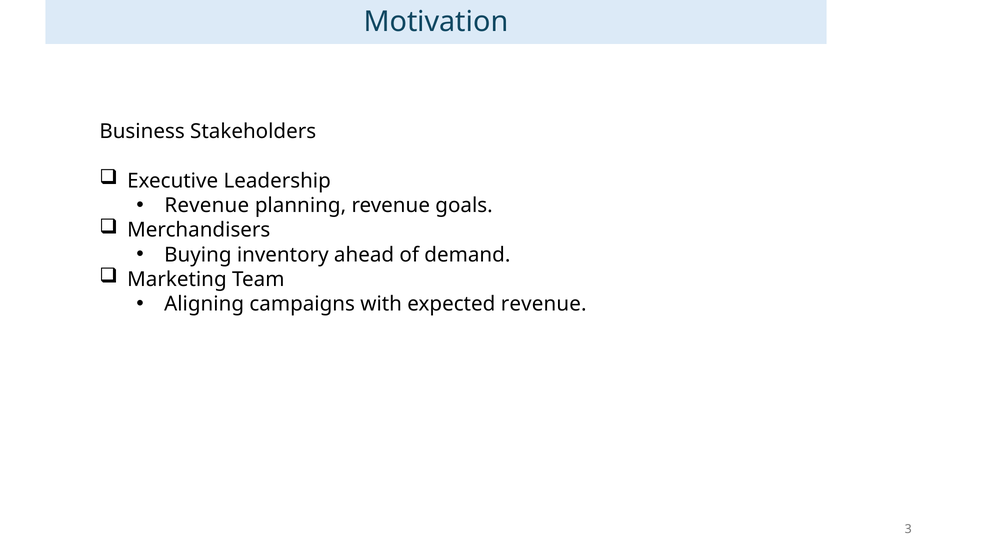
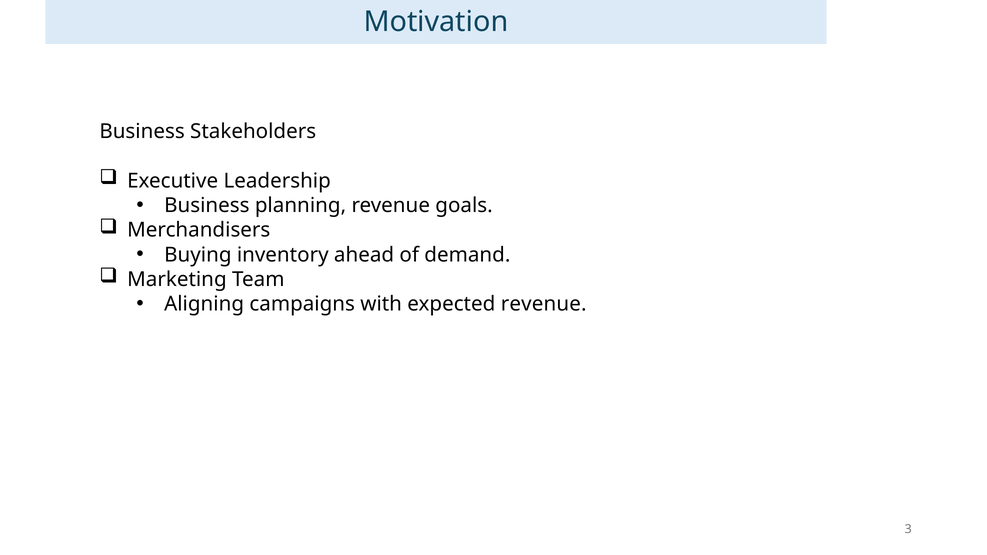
Revenue at (207, 205): Revenue -> Business
